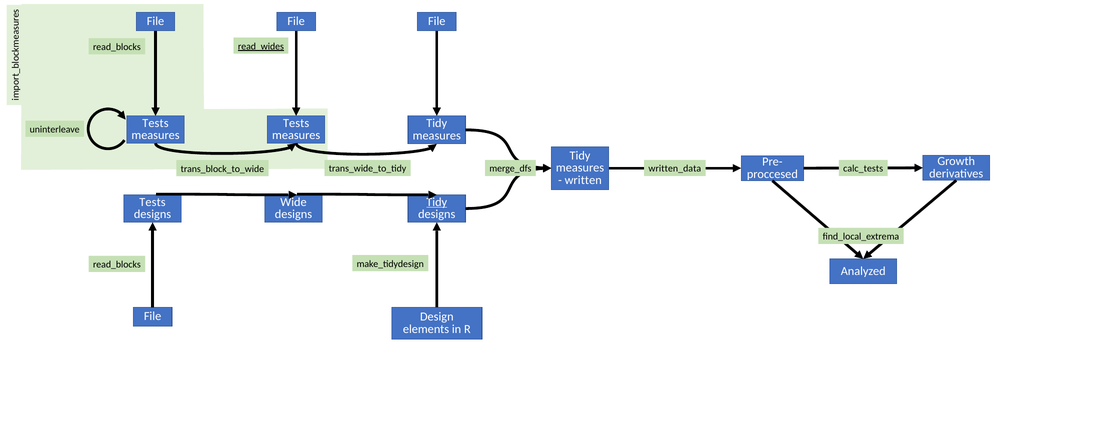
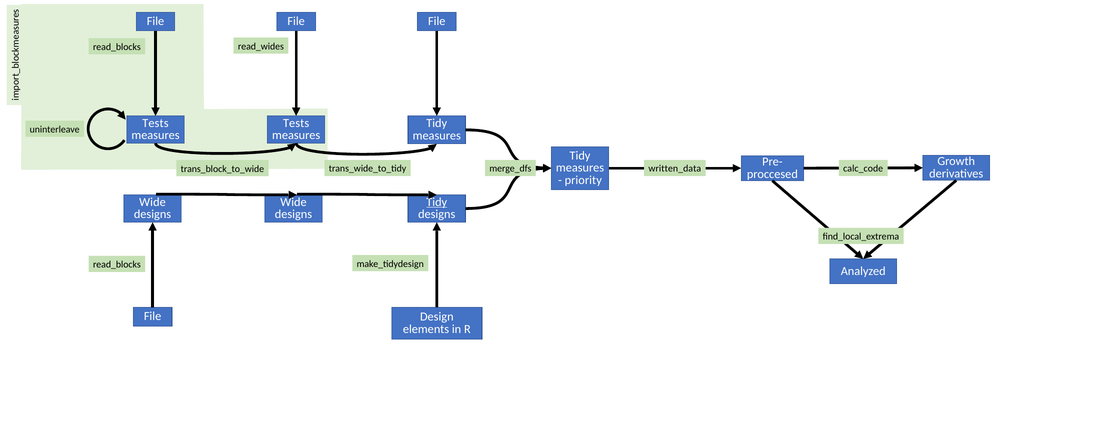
read_wides underline: present -> none
calc_tests: calc_tests -> calc_code
written: written -> priority
Tests at (153, 202): Tests -> Wide
